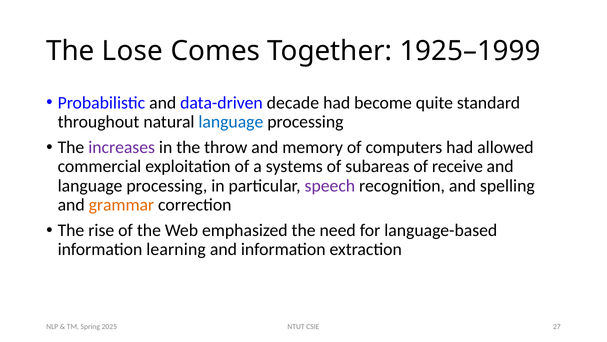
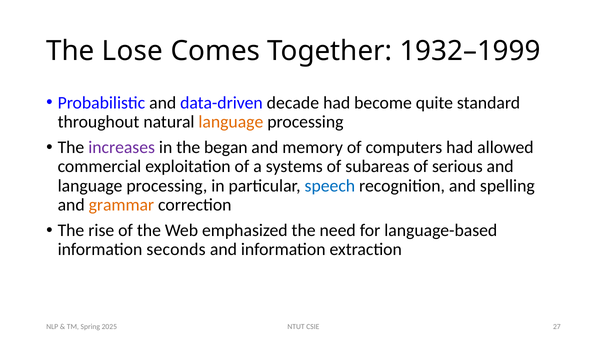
1925–1999: 1925–1999 -> 1932–1999
language at (231, 122) colour: blue -> orange
throw: throw -> began
receive: receive -> serious
speech colour: purple -> blue
learning: learning -> seconds
